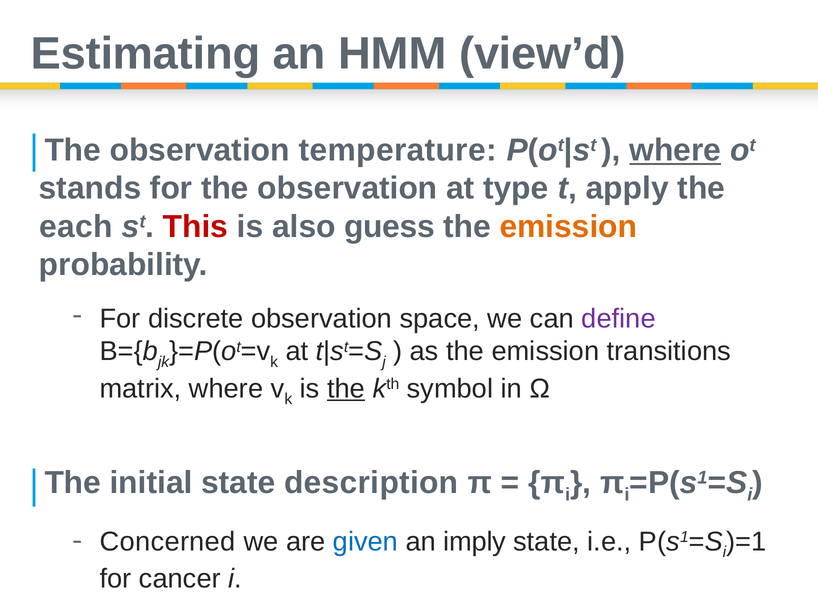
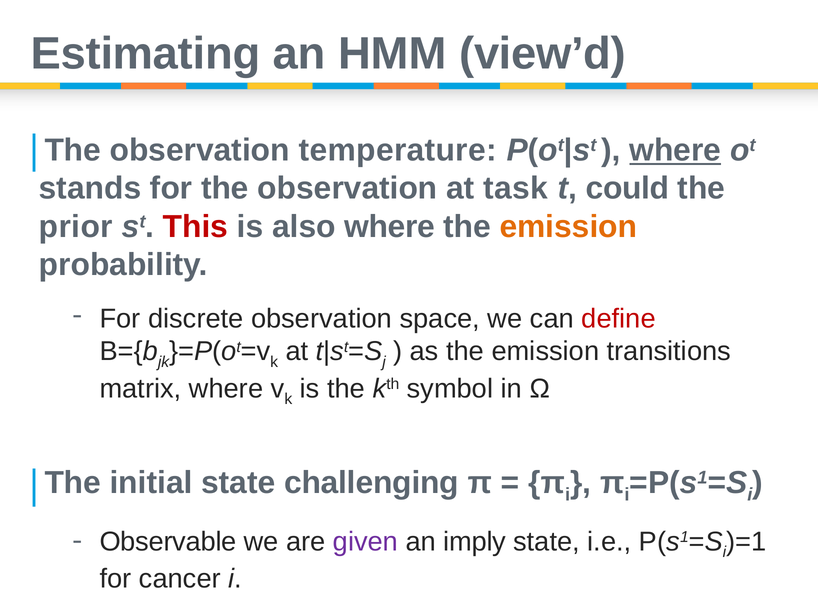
type: type -> task
apply: apply -> could
each: each -> prior
also guess: guess -> where
define colour: purple -> red
the at (346, 389) underline: present -> none
description: description -> challenging
Concerned: Concerned -> Observable
given colour: blue -> purple
